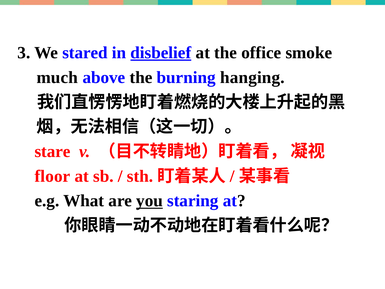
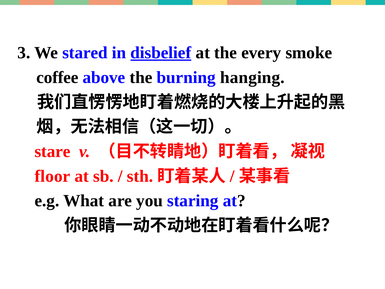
office: office -> every
much: much -> coffee
you underline: present -> none
